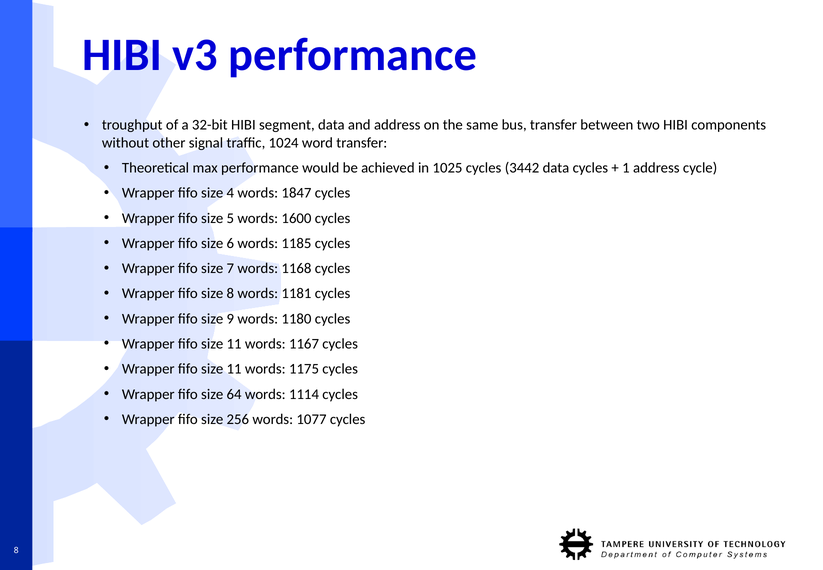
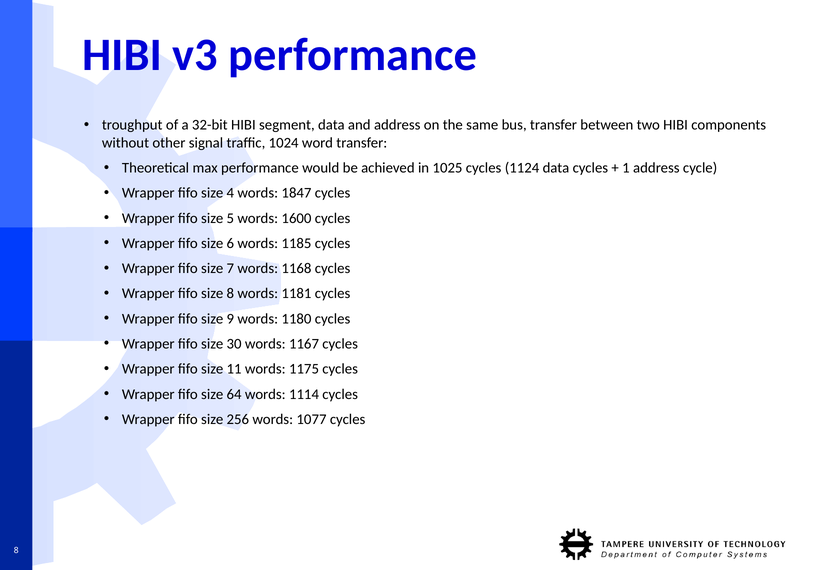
3442: 3442 -> 1124
11 at (234, 344): 11 -> 30
